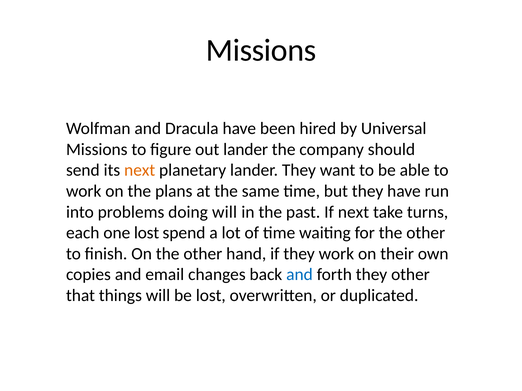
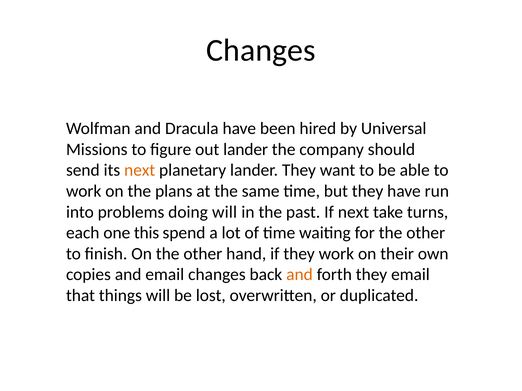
Missions at (261, 51): Missions -> Changes
one lost: lost -> this
and at (300, 275) colour: blue -> orange
they other: other -> email
